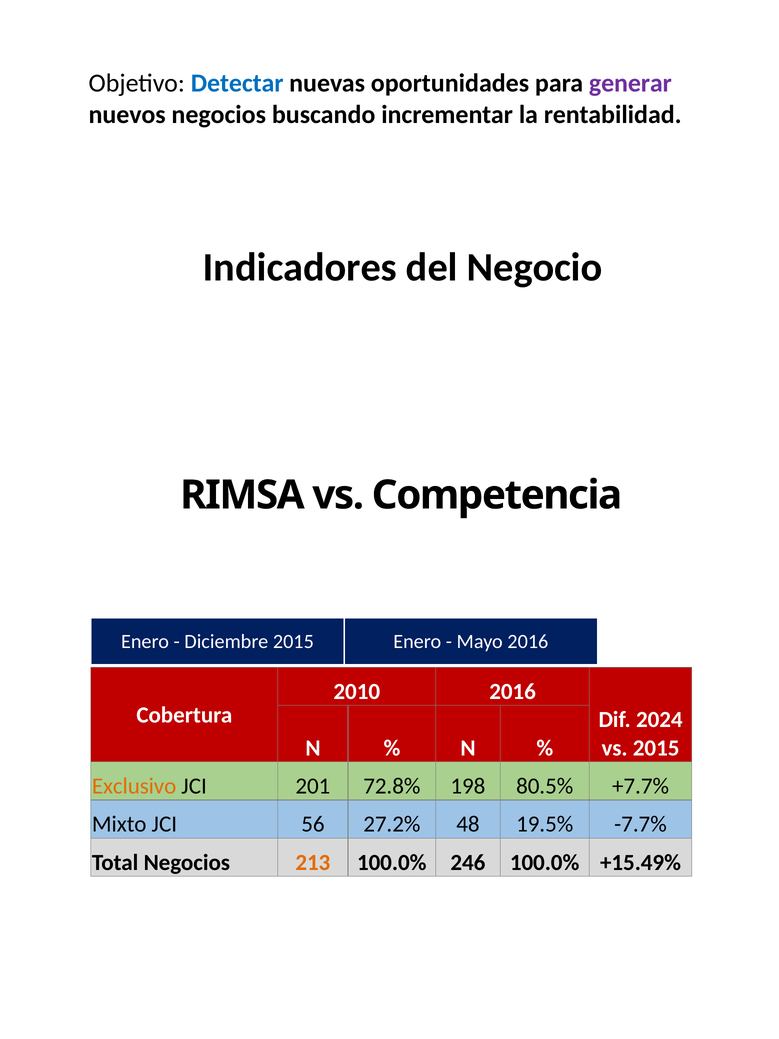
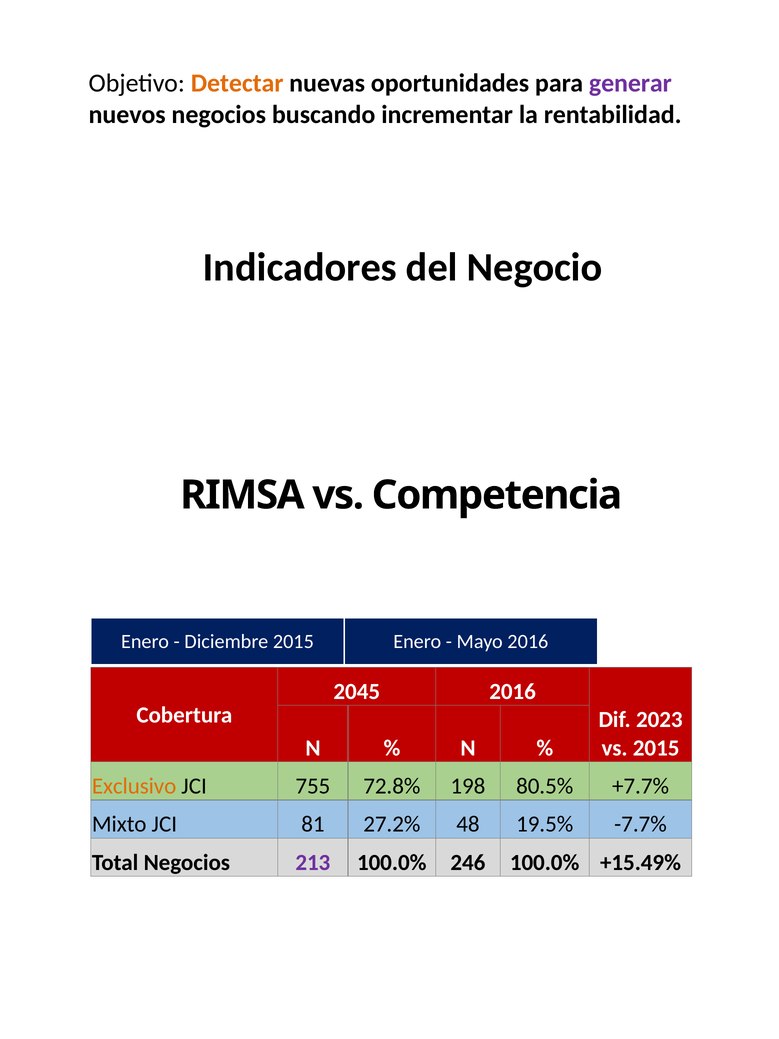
Detectar colour: blue -> orange
2010: 2010 -> 2045
2024: 2024 -> 2023
201: 201 -> 755
56: 56 -> 81
213 colour: orange -> purple
